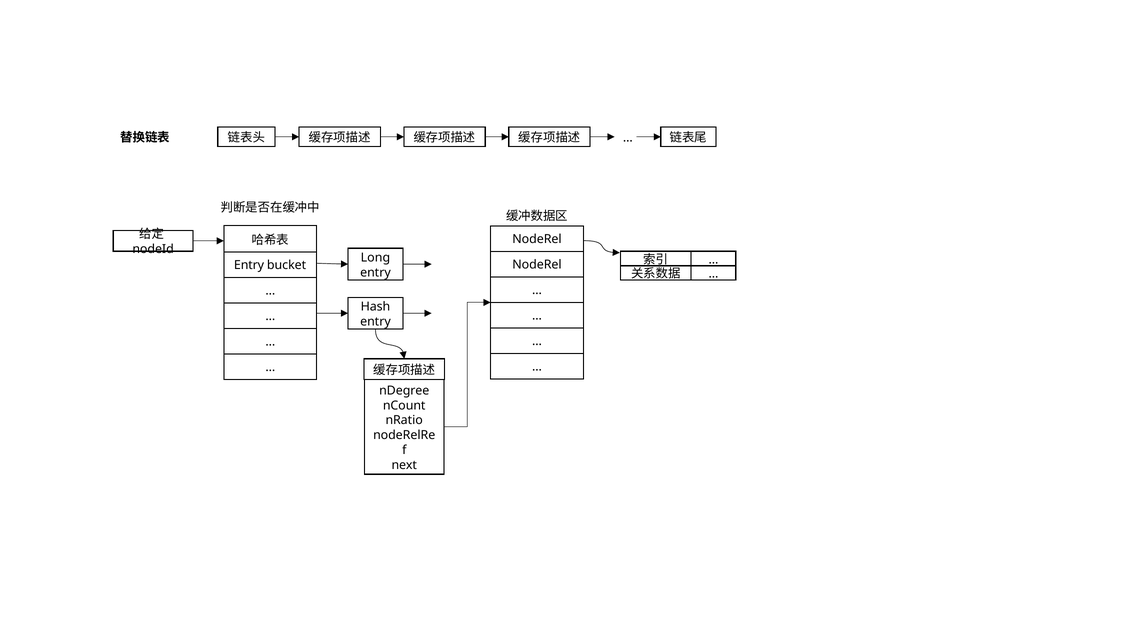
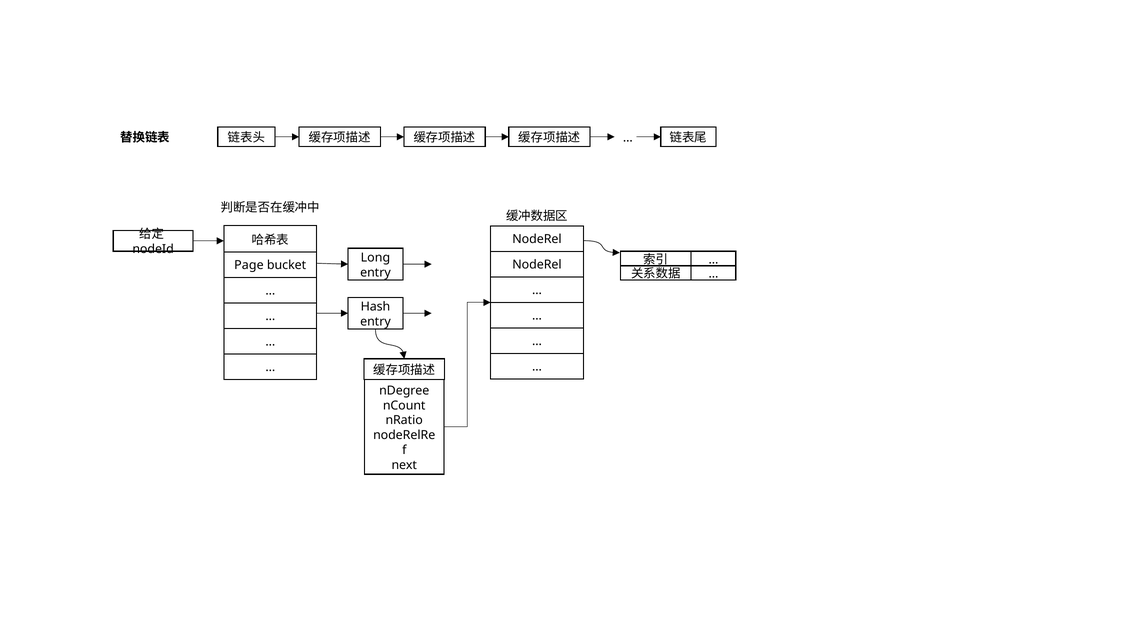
Entry at (249, 265): Entry -> Page
